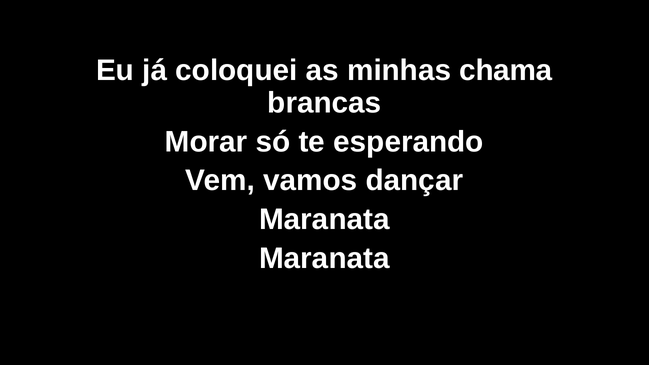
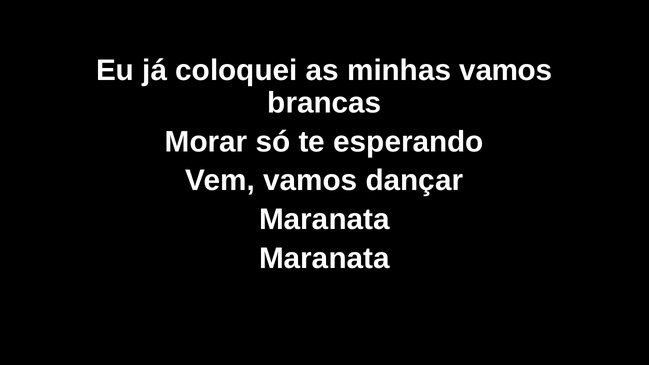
minhas chama: chama -> vamos
